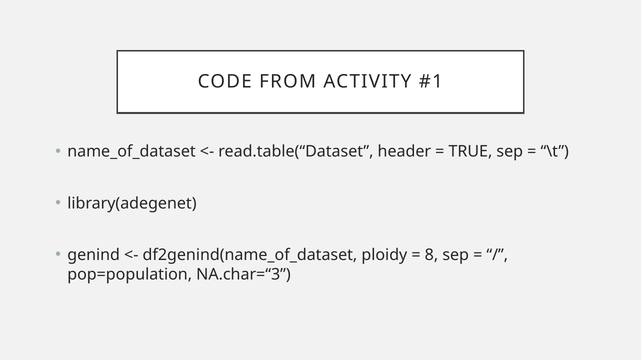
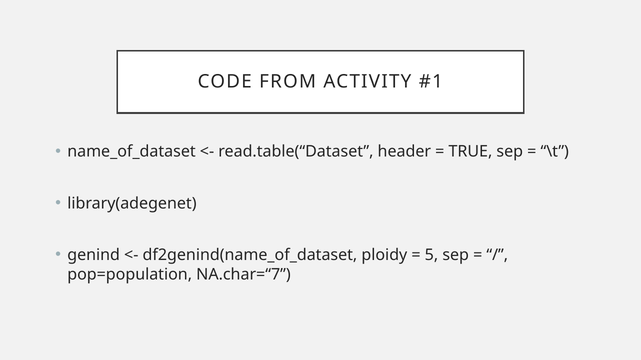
8: 8 -> 5
NA.char=“3: NA.char=“3 -> NA.char=“7
